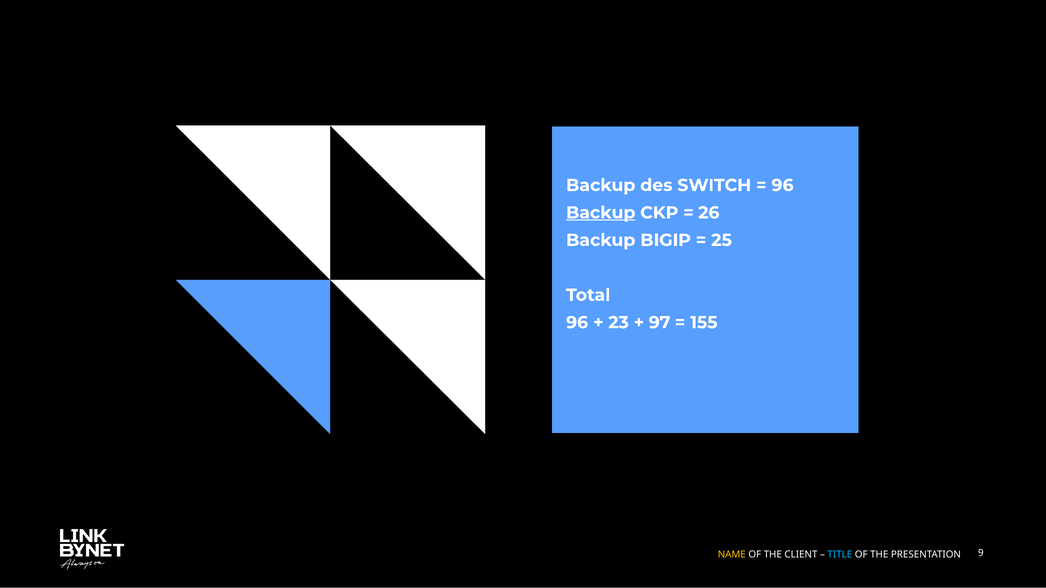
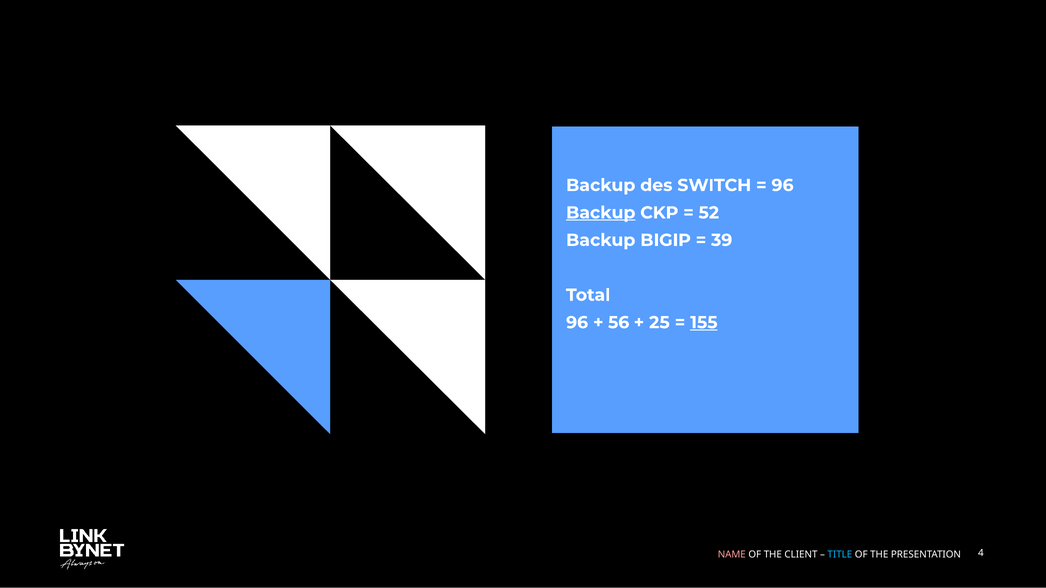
26: 26 -> 52
25: 25 -> 39
23: 23 -> 56
97: 97 -> 25
155 underline: none -> present
NAME colour: yellow -> pink
9: 9 -> 4
